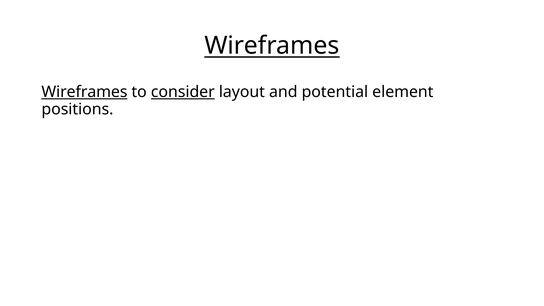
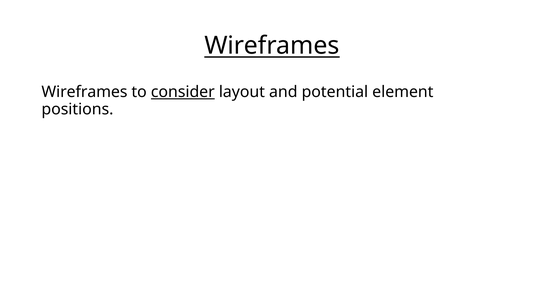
Wireframes at (84, 92) underline: present -> none
